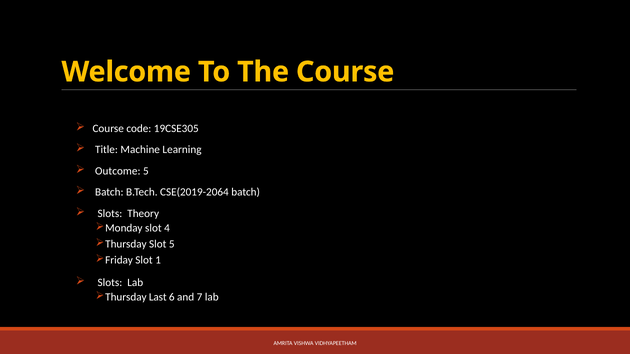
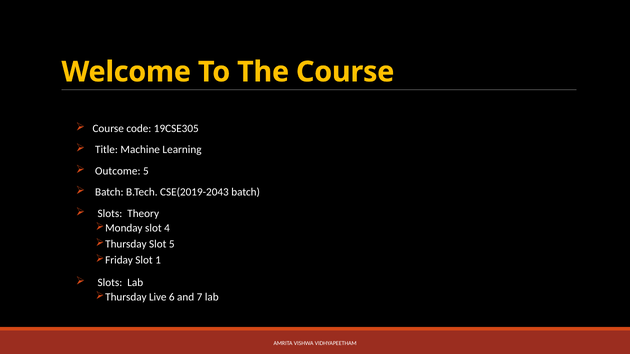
CSE(2019-2064: CSE(2019-2064 -> CSE(2019-2043
Last: Last -> Live
